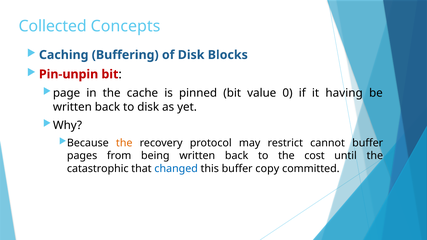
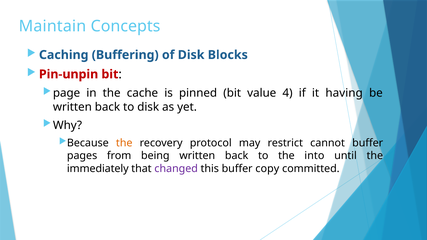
Collected: Collected -> Maintain
0: 0 -> 4
cost: cost -> into
catastrophic: catastrophic -> immediately
changed colour: blue -> purple
